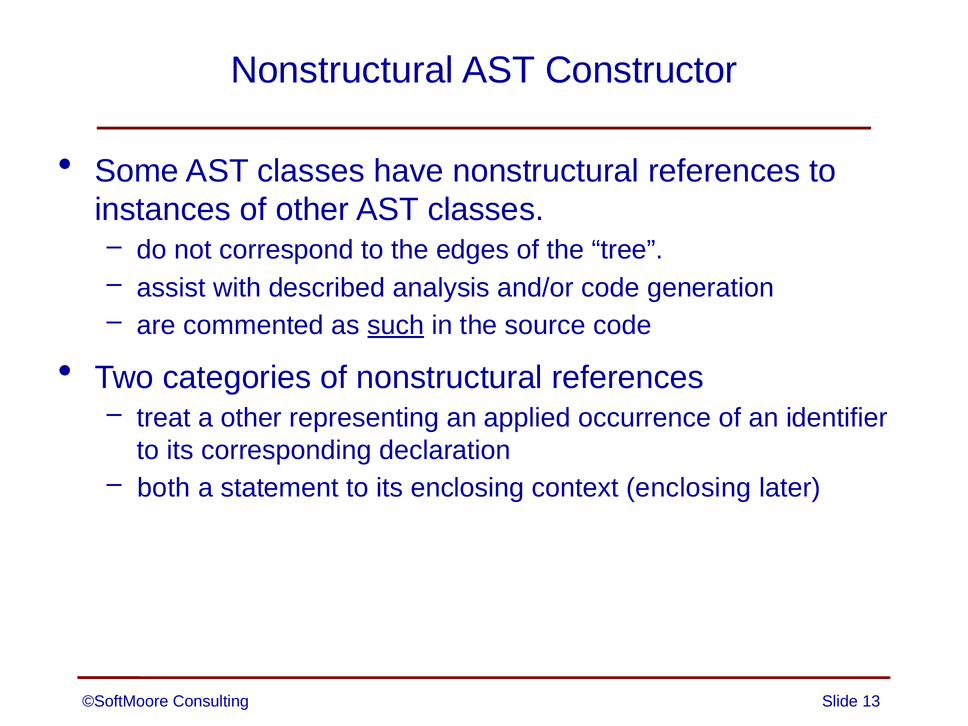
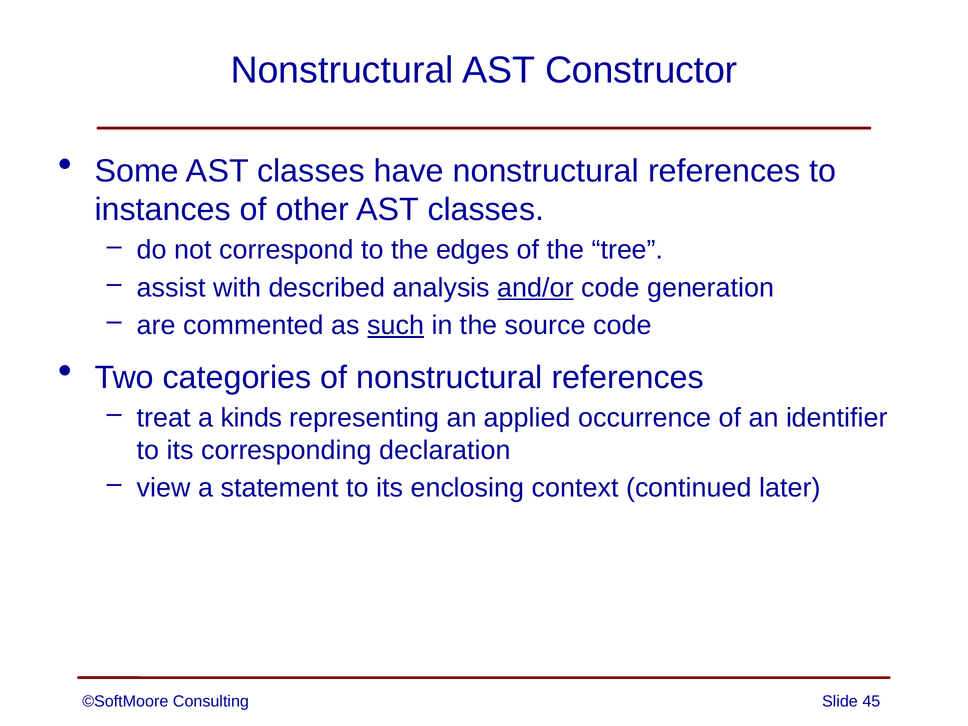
and/or underline: none -> present
a other: other -> kinds
both: both -> view
context enclosing: enclosing -> continued
13: 13 -> 45
